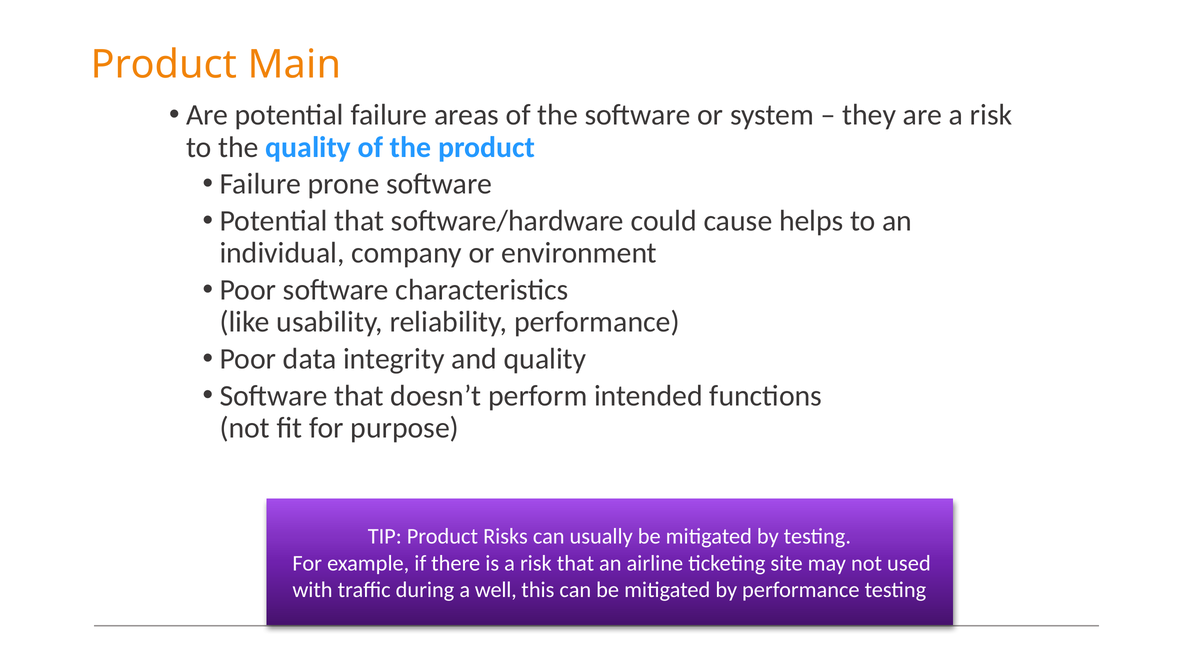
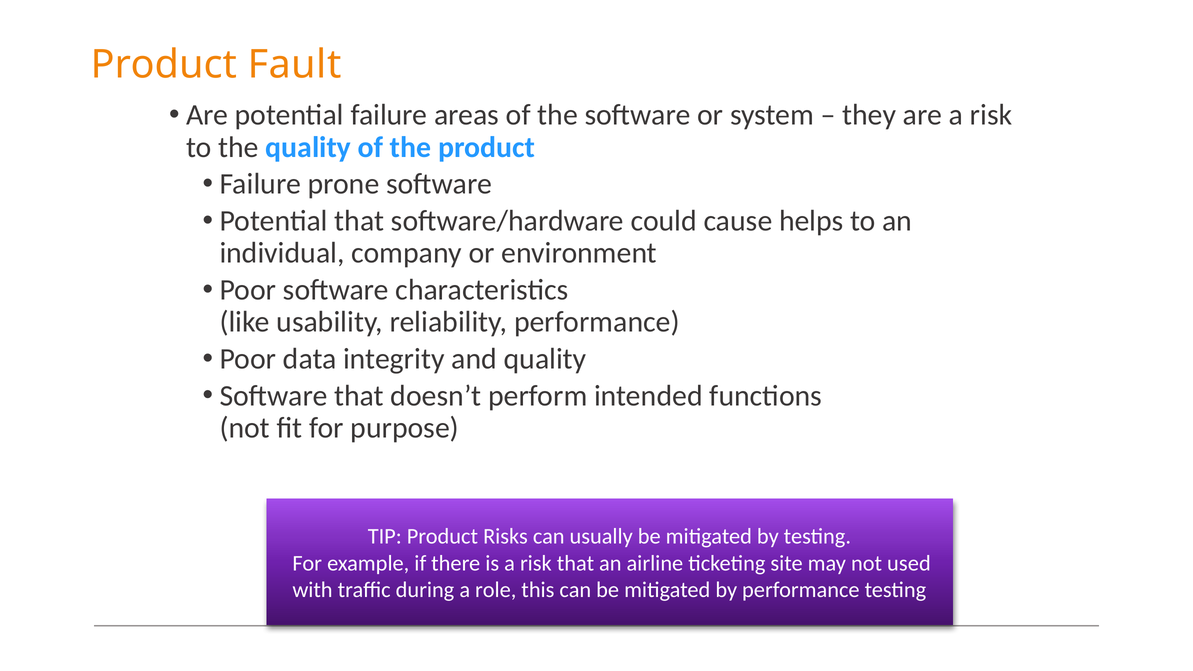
Main: Main -> Fault
well: well -> role
